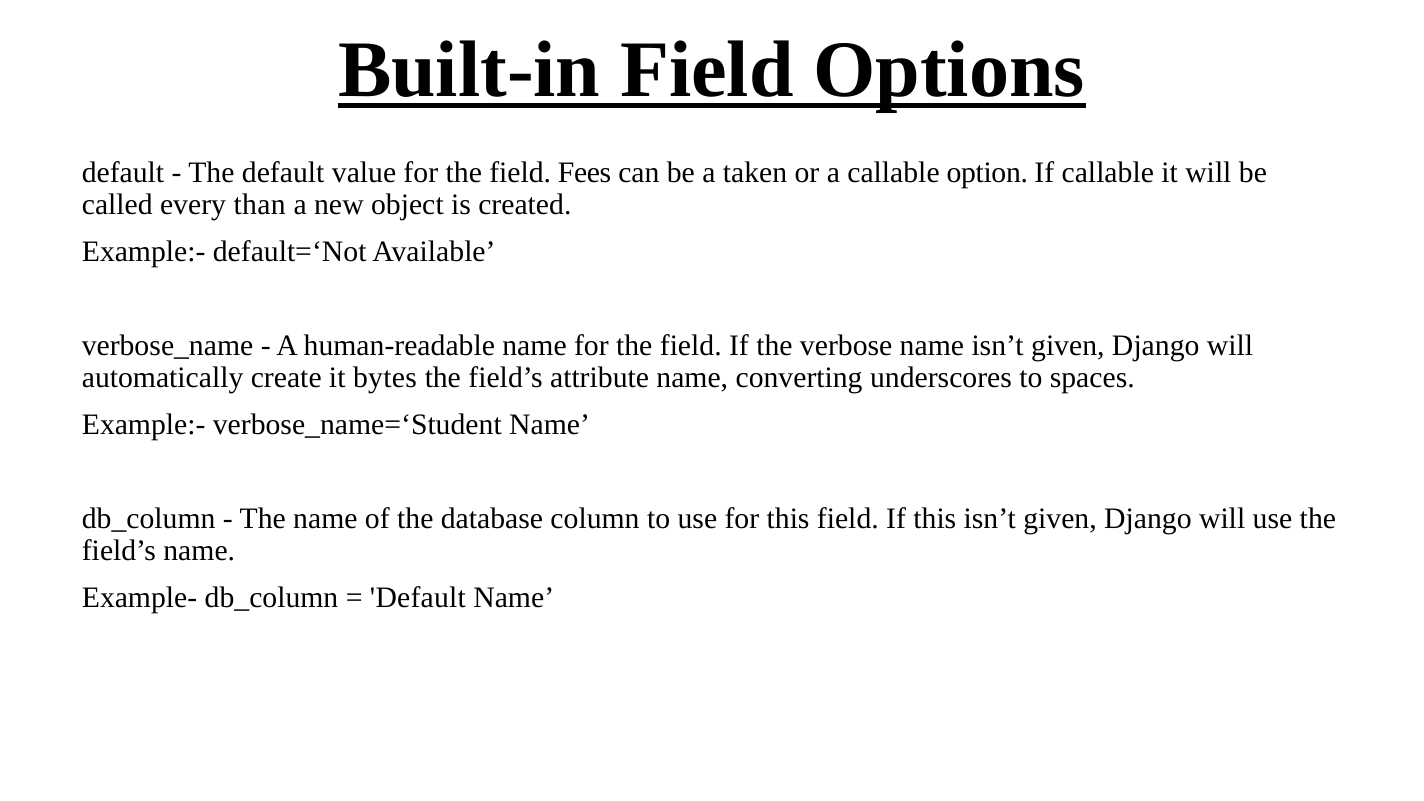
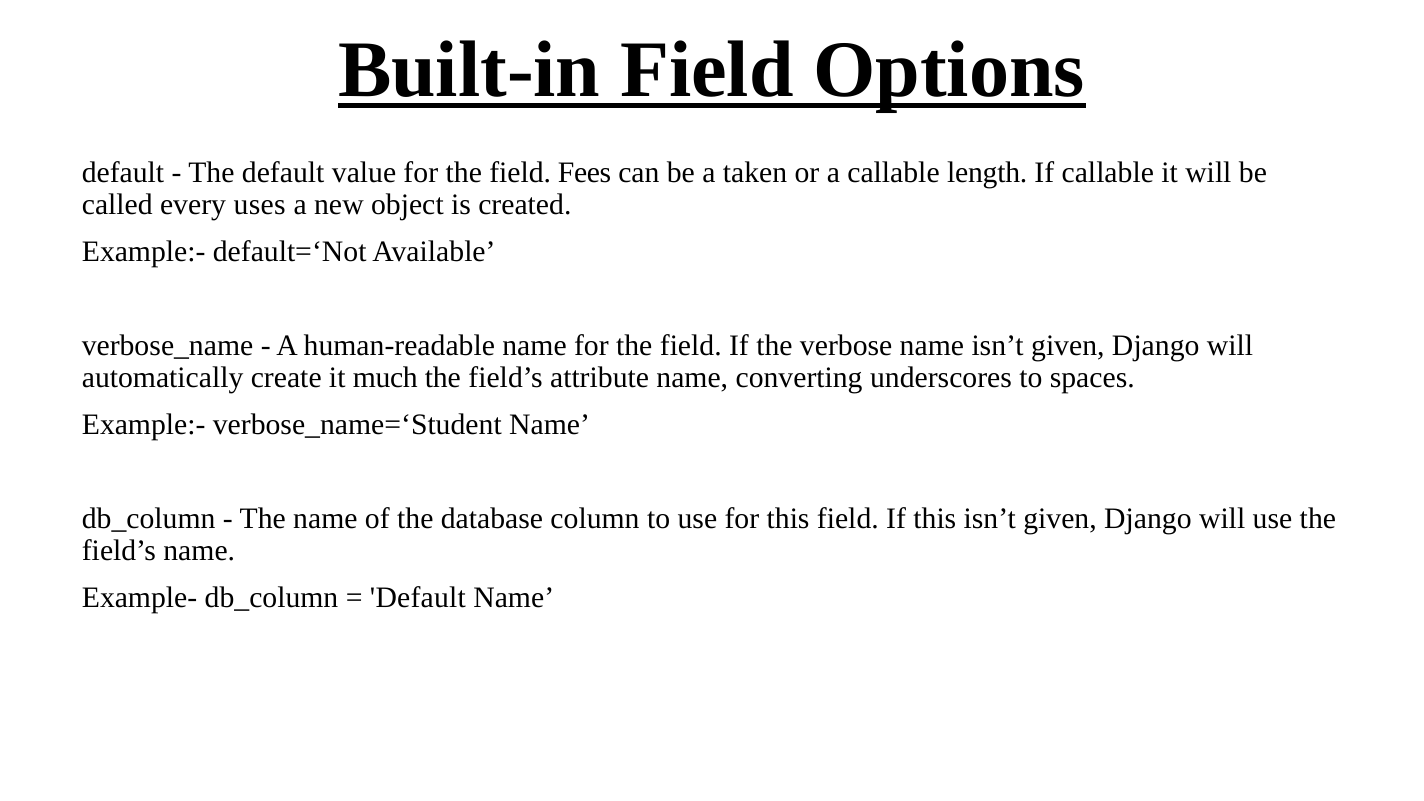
option: option -> length
than: than -> uses
bytes: bytes -> much
